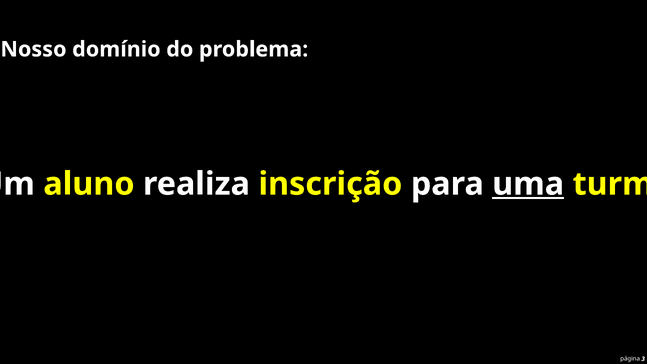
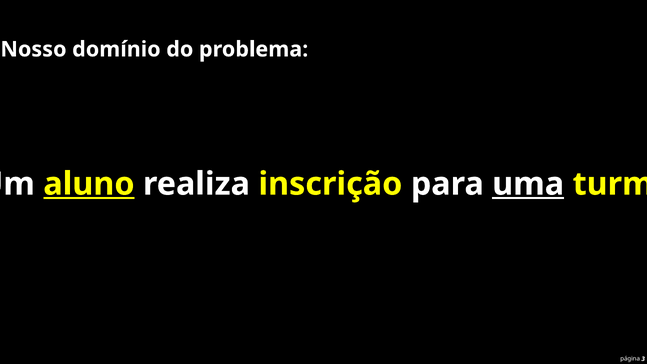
aluno underline: none -> present
